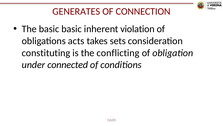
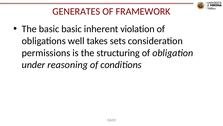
CONNECTION: CONNECTION -> FRAMEWORK
acts: acts -> well
constituting: constituting -> permissions
conflicting: conflicting -> structuring
connected: connected -> reasoning
